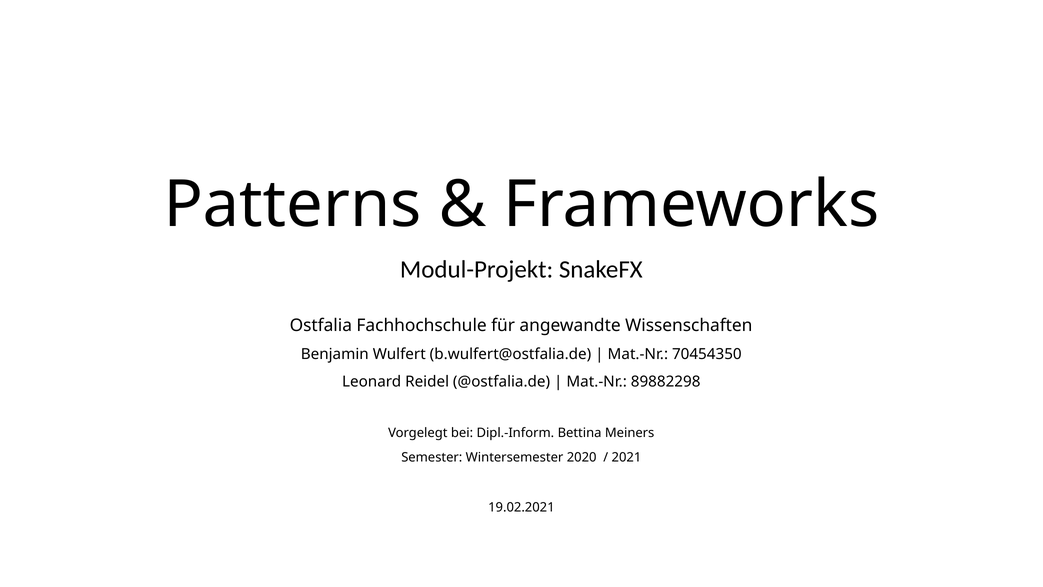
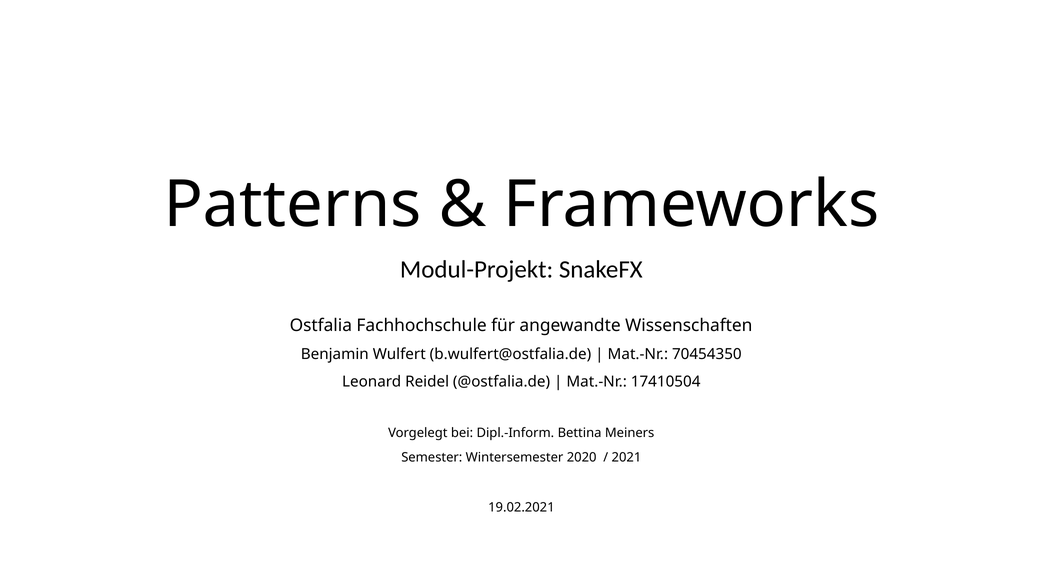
89882298: 89882298 -> 17410504
